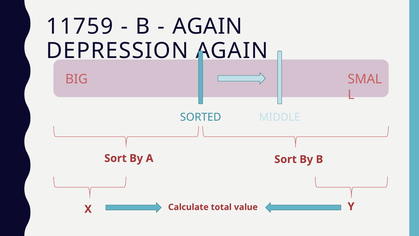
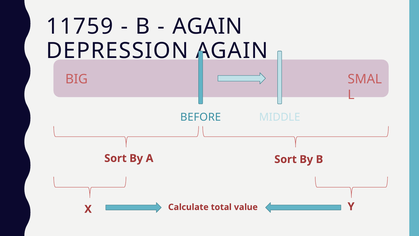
SORTED: SORTED -> BEFORE
